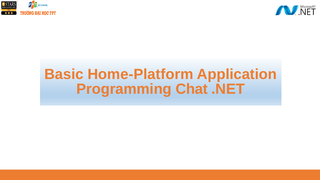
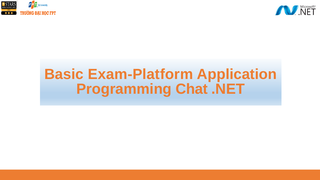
Home-Platform: Home-Platform -> Exam-Platform
